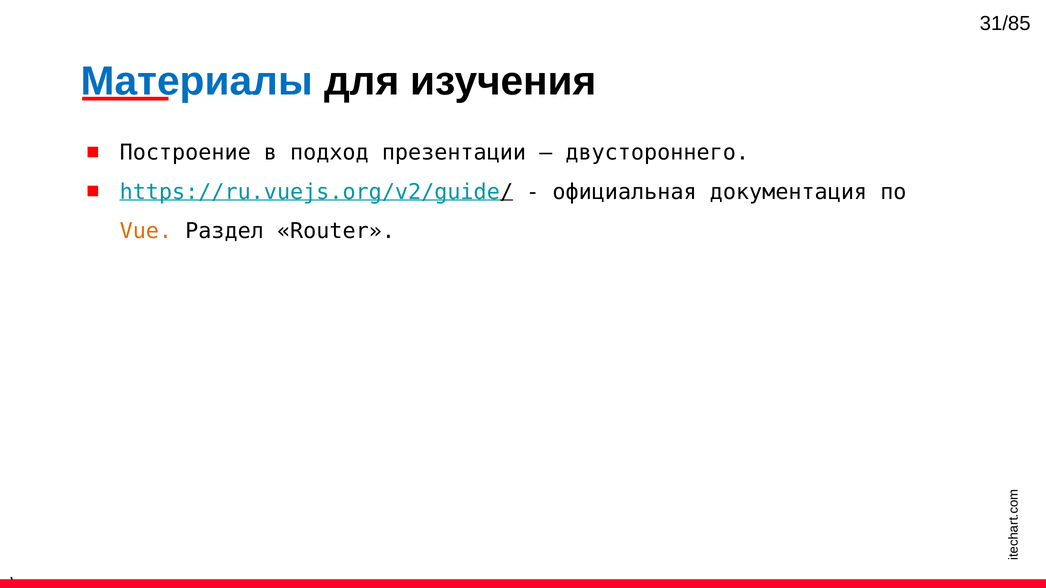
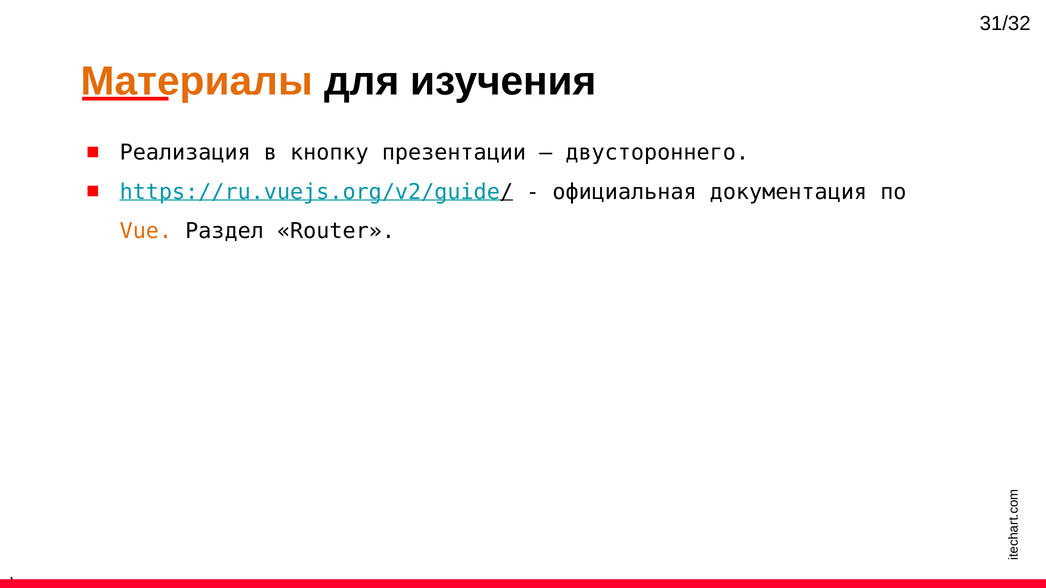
31/85: 31/85 -> 31/32
Материалы colour: blue -> orange
Построение: Построение -> Реализация
подход: подход -> кнопку
